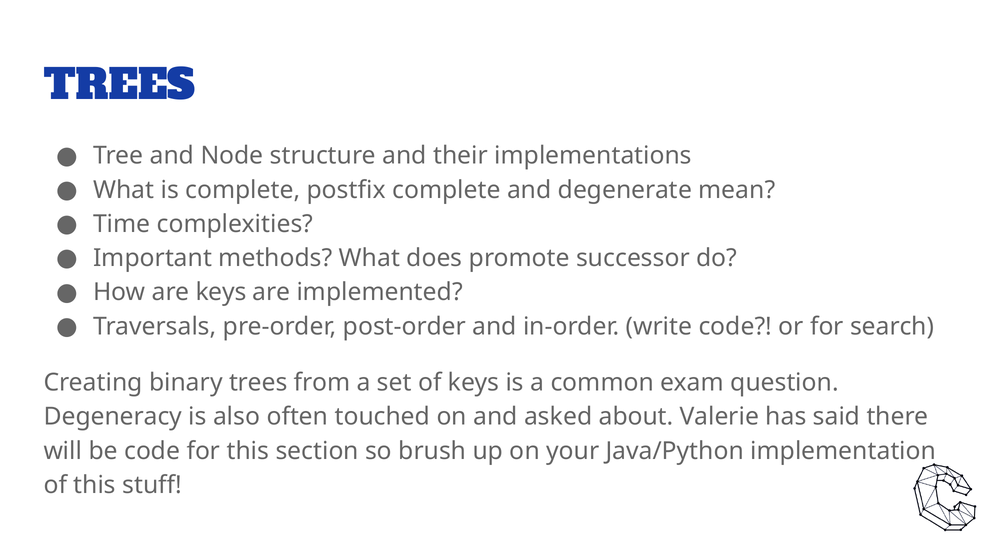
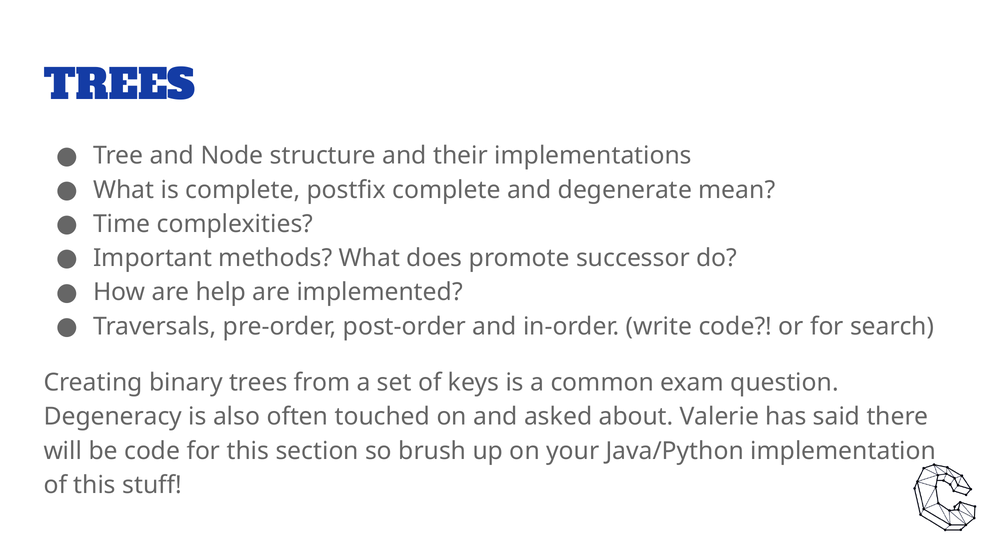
are keys: keys -> help
